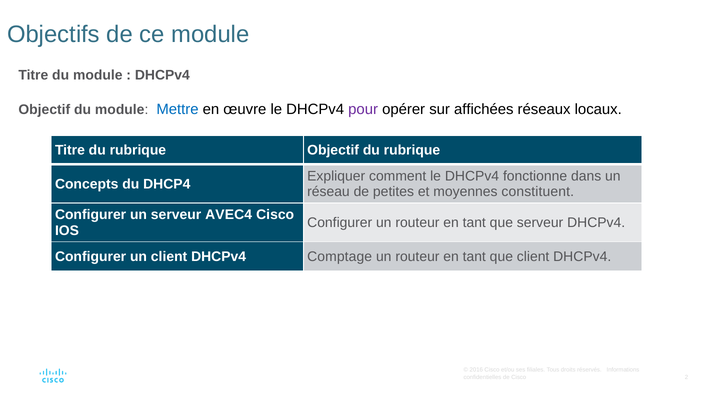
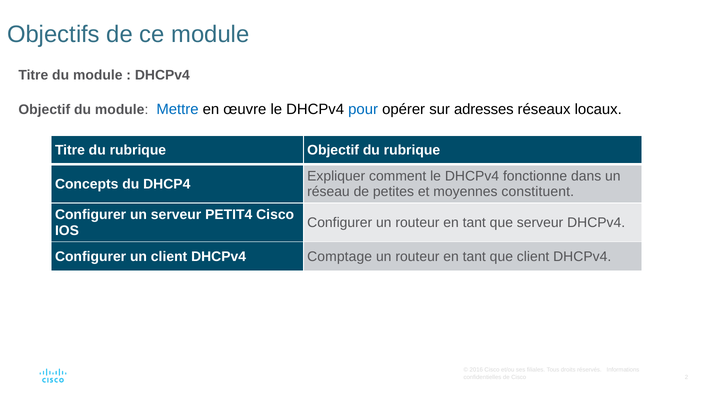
pour colour: purple -> blue
affichées: affichées -> adresses
AVEC4: AVEC4 -> PETIT4
